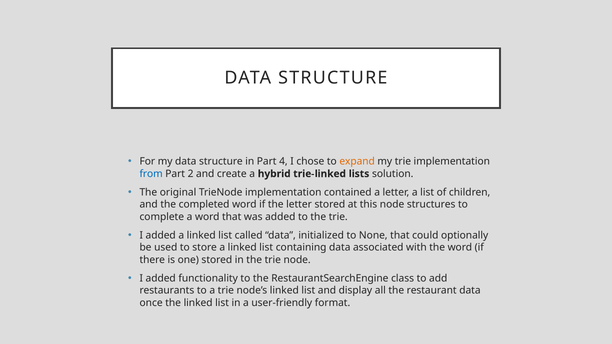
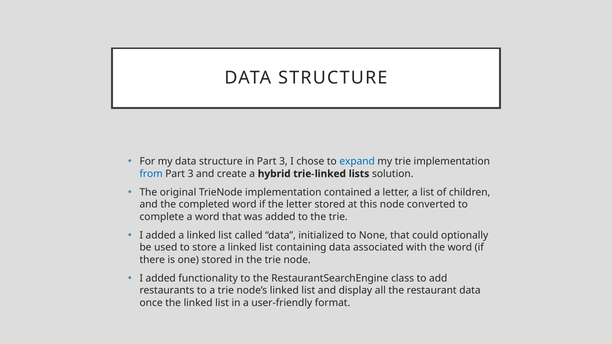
in Part 4: 4 -> 3
expand colour: orange -> blue
2 at (191, 174): 2 -> 3
structures: structures -> converted
